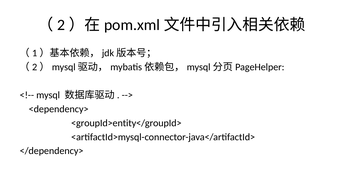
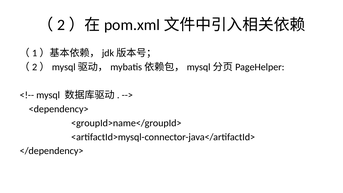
<groupId>entity</groupId>: <groupId>entity</groupId> -> <groupId>name</groupId>
